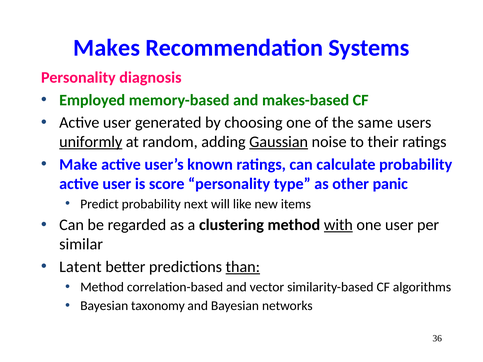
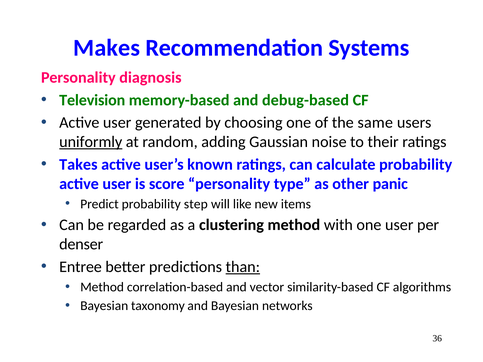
Employed: Employed -> Television
makes-based: makes-based -> debug-based
Gaussian underline: present -> none
Make: Make -> Takes
next: next -> step
with underline: present -> none
similar: similar -> denser
Latent: Latent -> Entree
